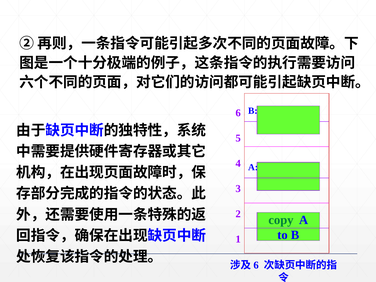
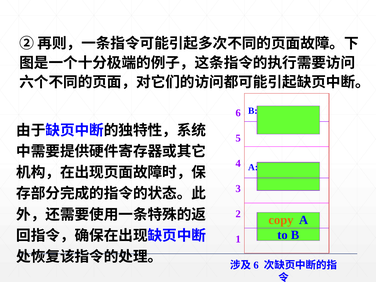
copy colour: green -> orange
